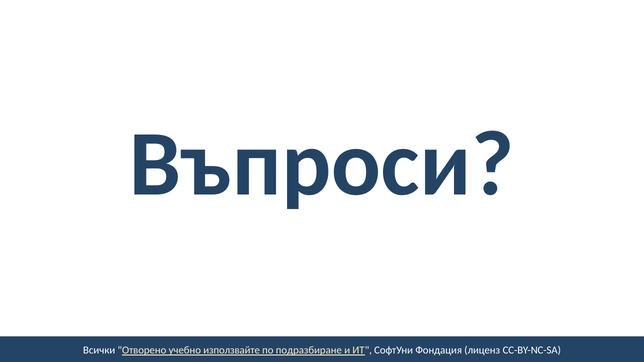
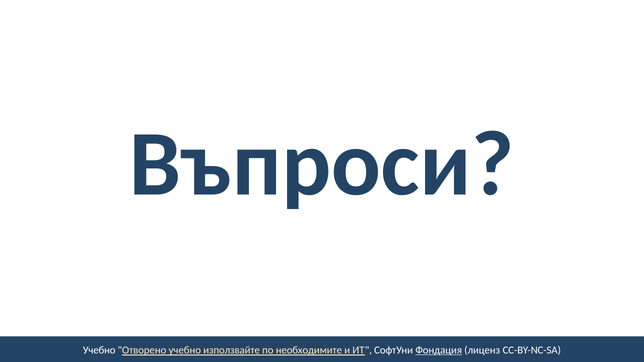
Всички at (99, 351): Всички -> Учебно
подразбиране: подразбиране -> необходимите
Фондация underline: none -> present
